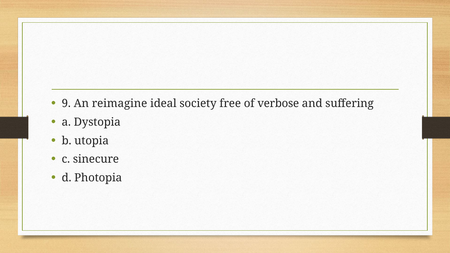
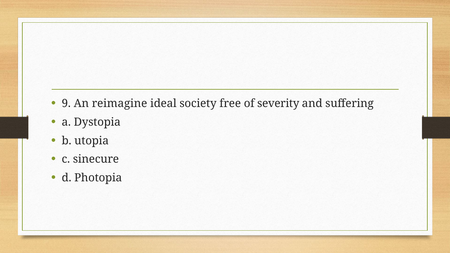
verbose: verbose -> severity
